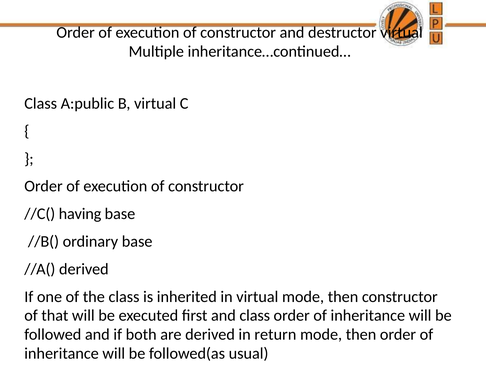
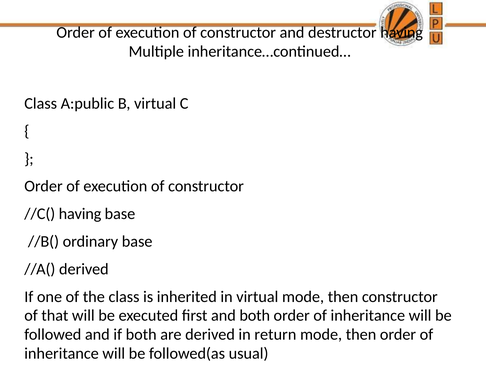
destructor virtual: virtual -> having
and class: class -> both
